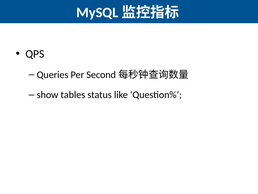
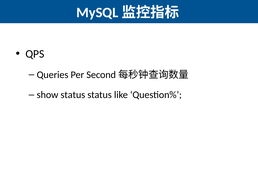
show tables: tables -> status
